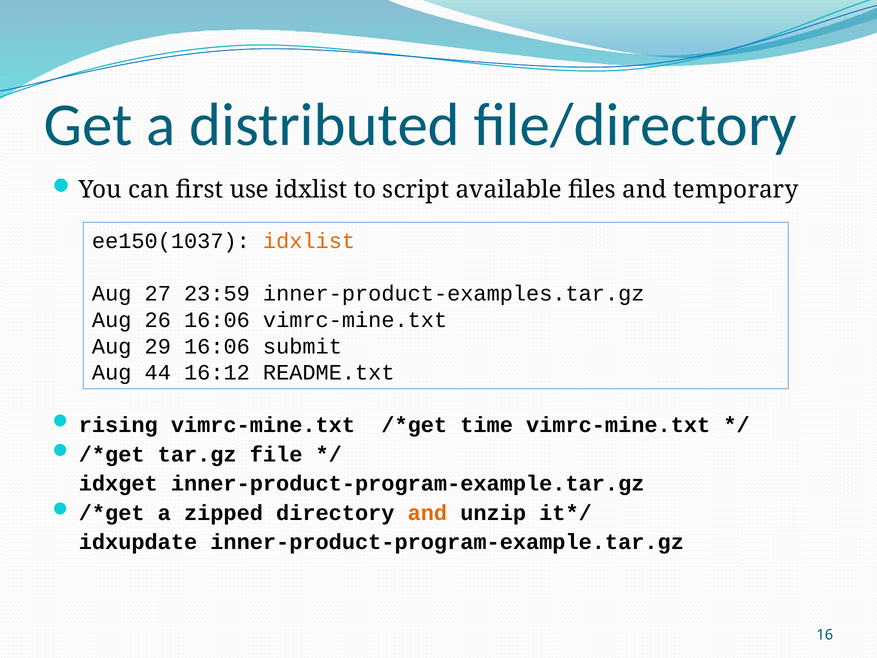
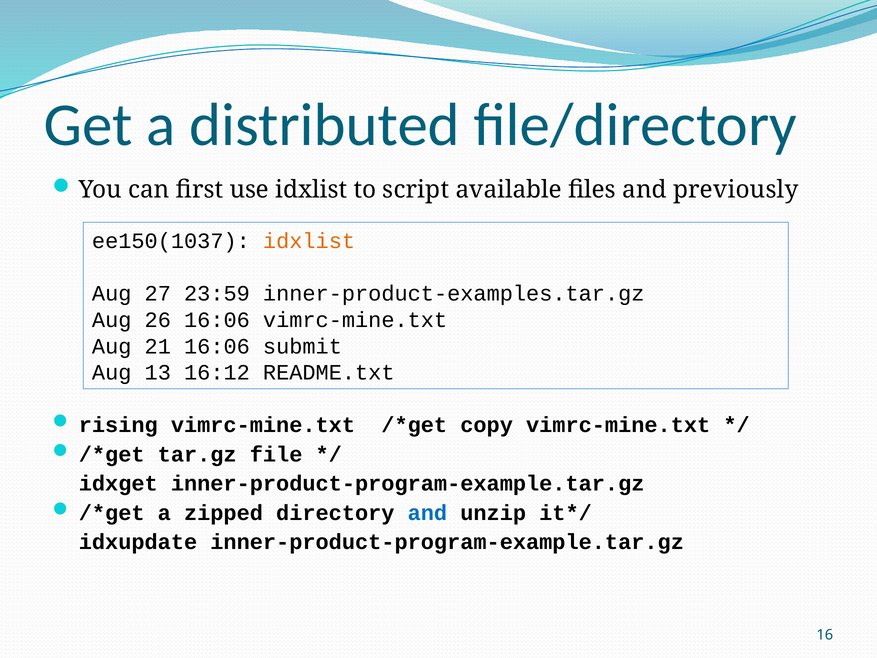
temporary: temporary -> previously
29: 29 -> 21
44: 44 -> 13
time: time -> copy
and at (427, 513) colour: orange -> blue
